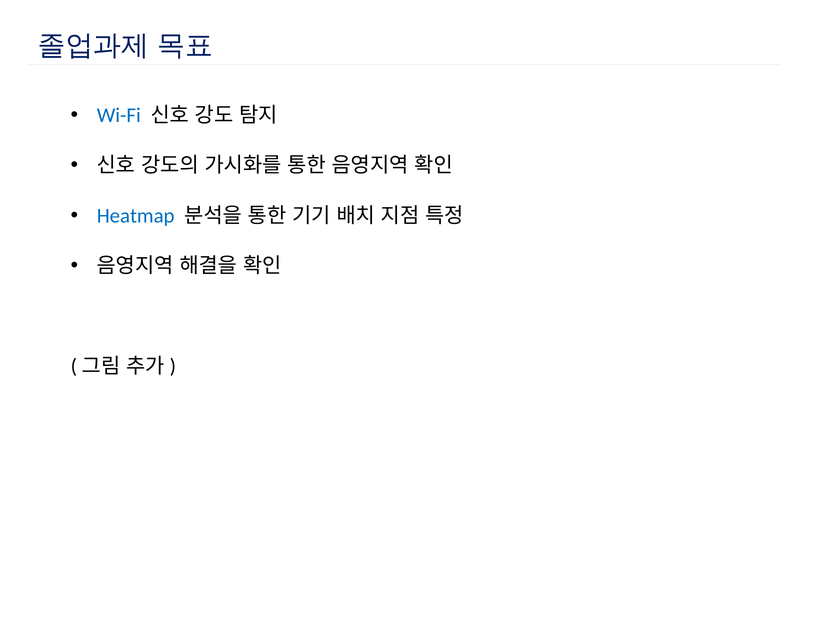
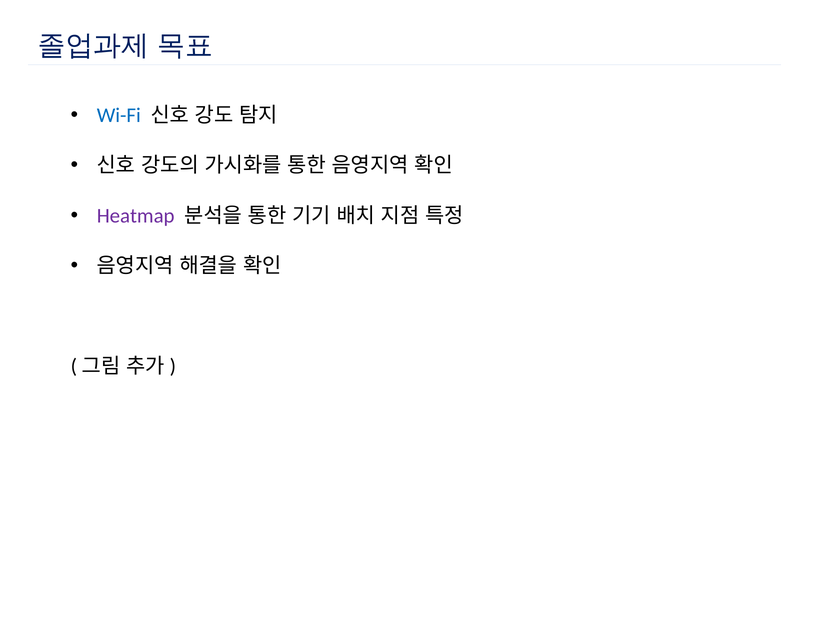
Heatmap colour: blue -> purple
